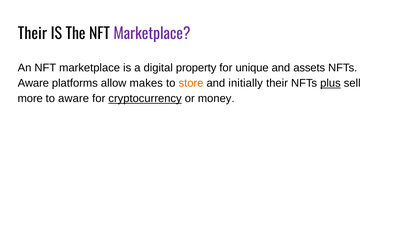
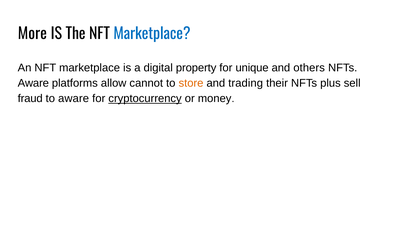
Their at (32, 34): Their -> More
Marketplace at (152, 34) colour: purple -> blue
assets: assets -> others
makes: makes -> cannot
initially: initially -> trading
plus underline: present -> none
more: more -> fraud
